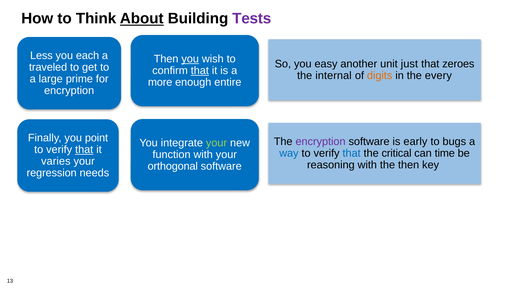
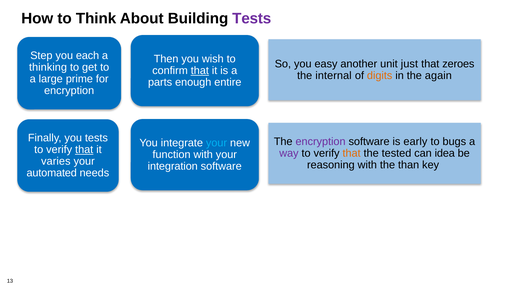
About underline: present -> none
Less: Less -> Step
you at (190, 59) underline: present -> none
traveled: traveled -> thinking
every: every -> again
more: more -> parts
you point: point -> tests
your at (216, 143) colour: light green -> light blue
way colour: blue -> purple
that at (352, 153) colour: blue -> orange
critical: critical -> tested
time: time -> idea
the then: then -> than
orthogonal: orthogonal -> integration
regression: regression -> automated
